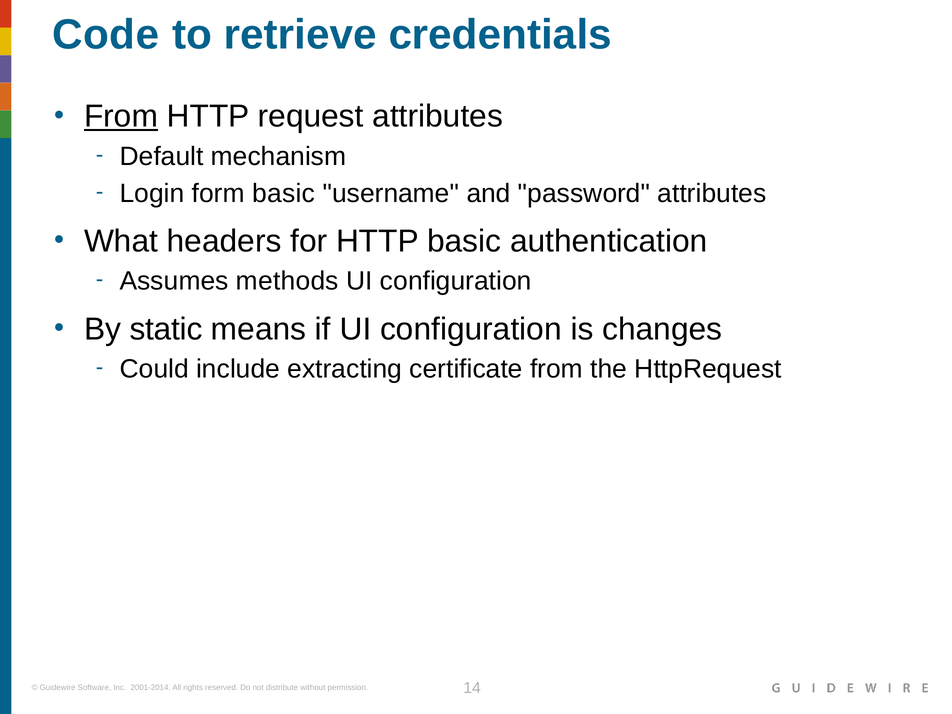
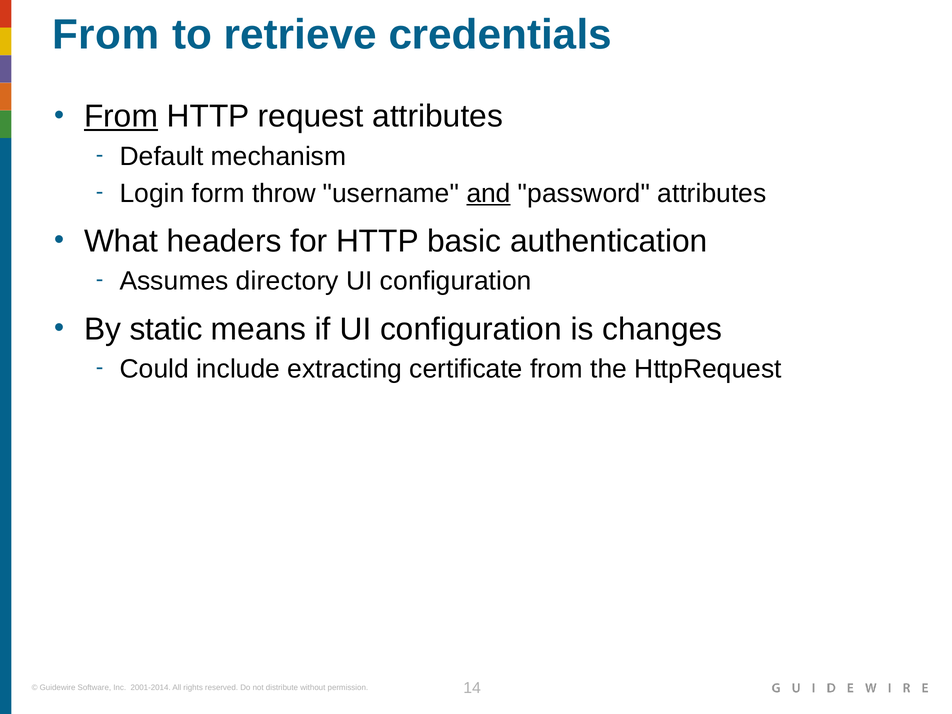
Code at (106, 35): Code -> From
form basic: basic -> throw
and underline: none -> present
methods: methods -> directory
